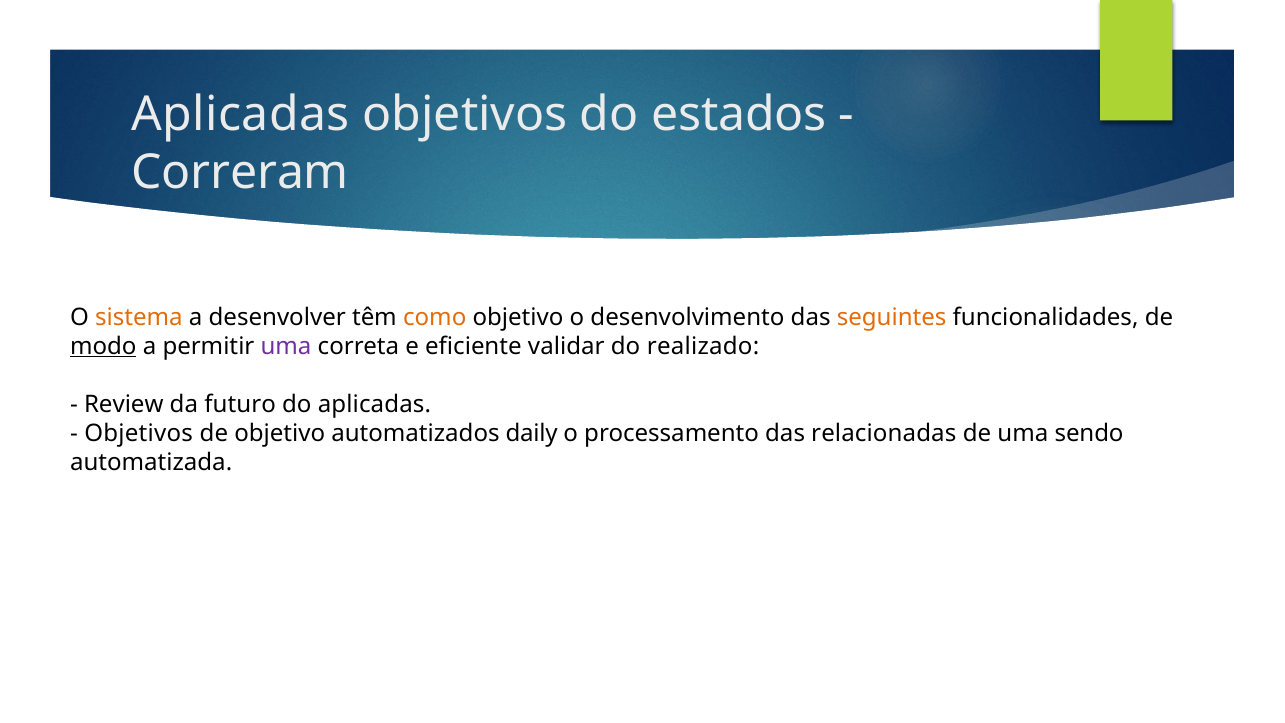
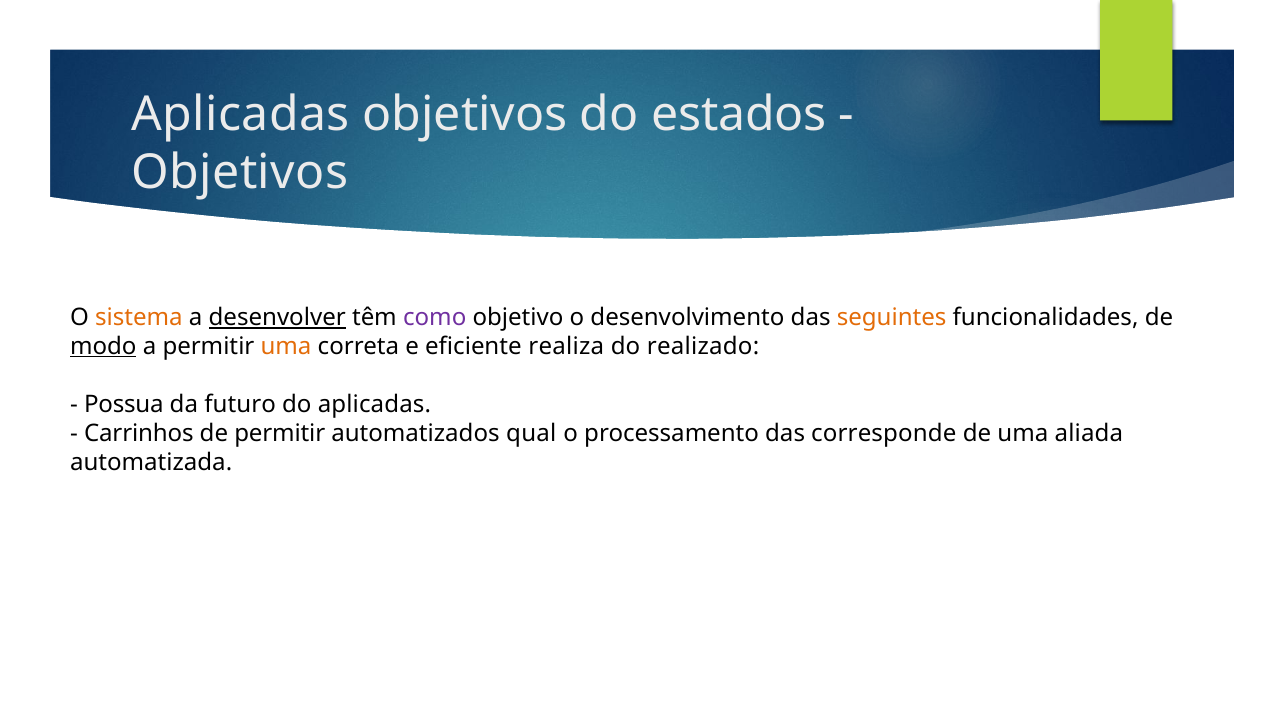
Correram at (240, 172): Correram -> Objetivos
desenvolver underline: none -> present
como colour: orange -> purple
uma at (286, 346) colour: purple -> orange
validar: validar -> realiza
Review: Review -> Possua
Objetivos at (139, 433): Objetivos -> Carrinhos
de objetivo: objetivo -> permitir
daily: daily -> qual
relacionadas: relacionadas -> corresponde
sendo: sendo -> aliada
